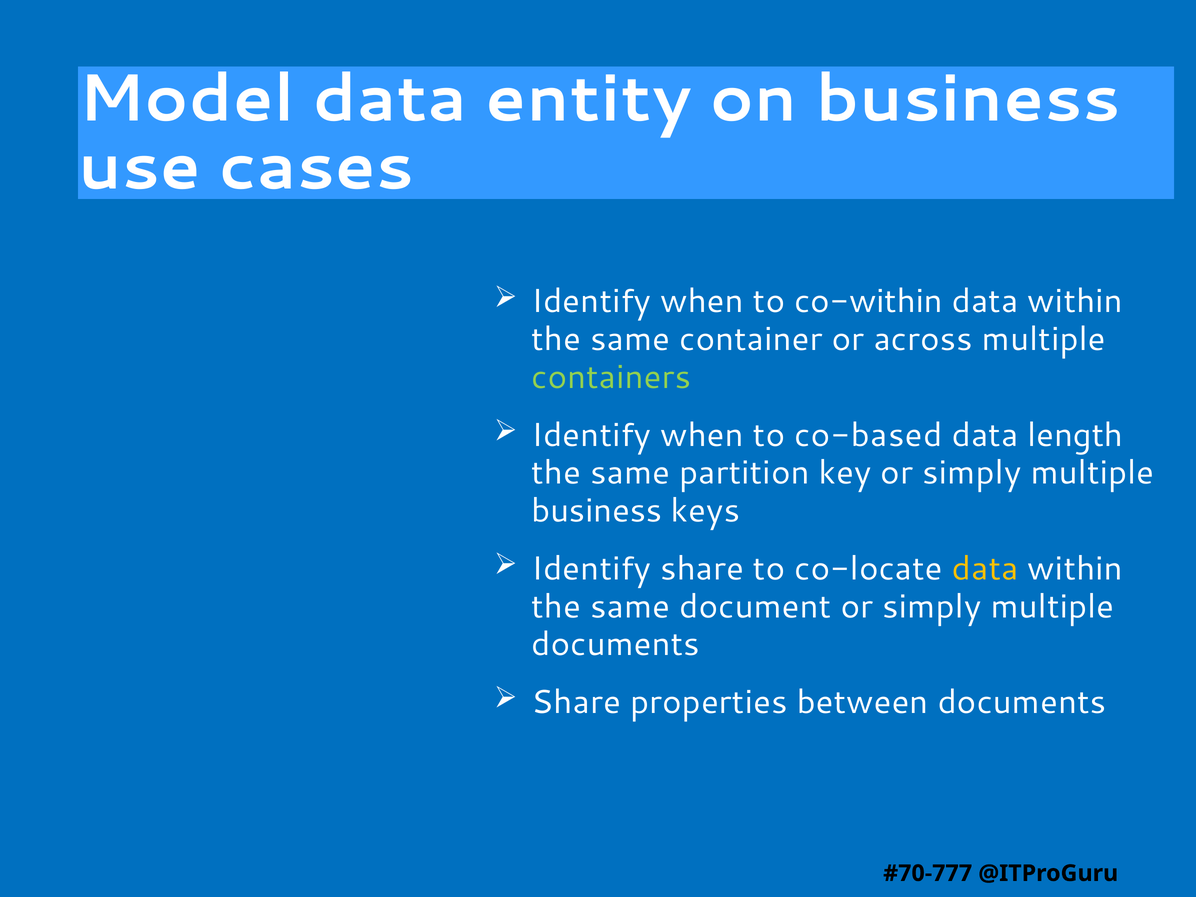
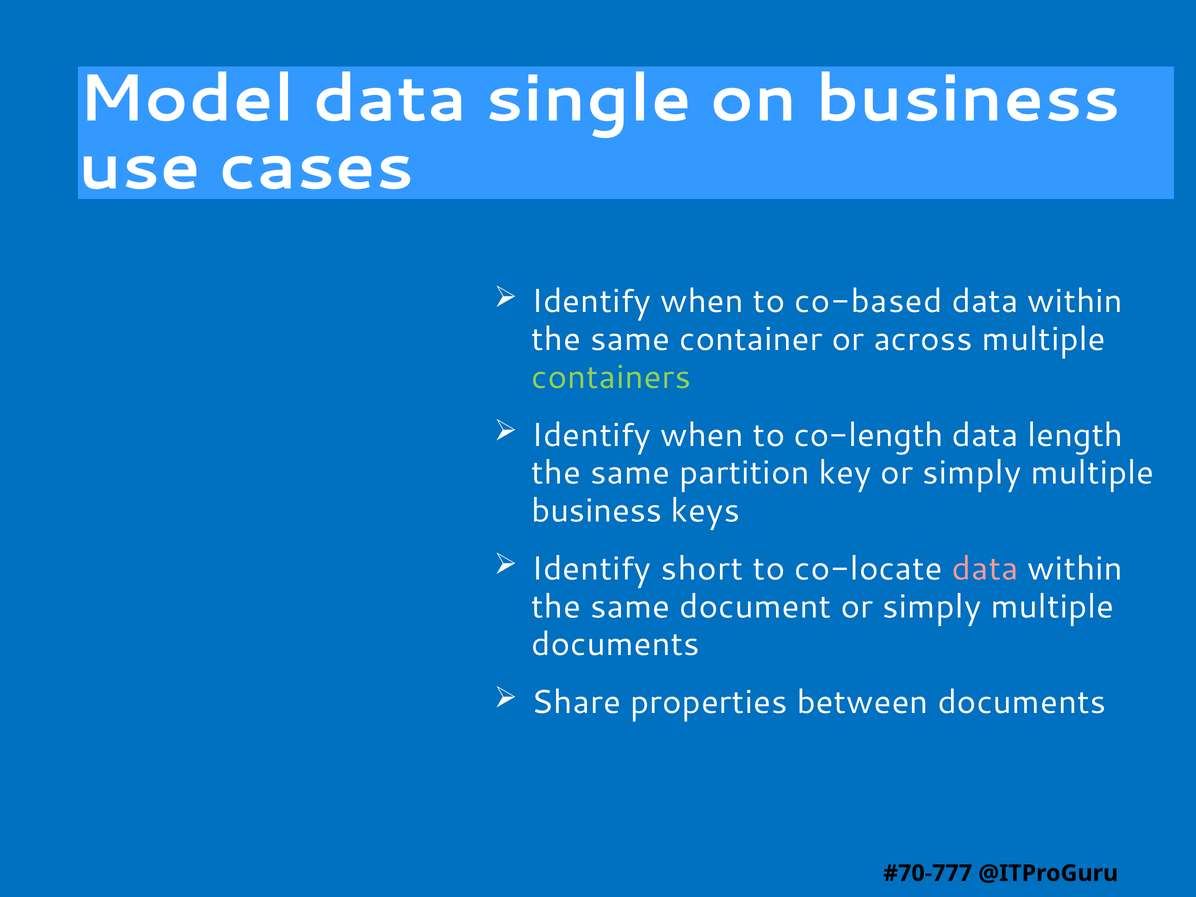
entity: entity -> single
co-within: co-within -> co-based
co-based: co-based -> co-length
Identify share: share -> short
data at (985, 569) colour: yellow -> pink
